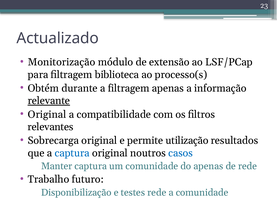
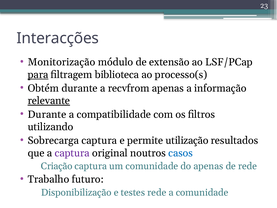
Actualizado: Actualizado -> Interacções
para underline: none -> present
a filtragem: filtragem -> recvfrom
Original at (47, 114): Original -> Durante
relevantes: relevantes -> utilizando
Sobrecarga original: original -> captura
captura at (72, 153) colour: blue -> purple
Manter: Manter -> Criação
